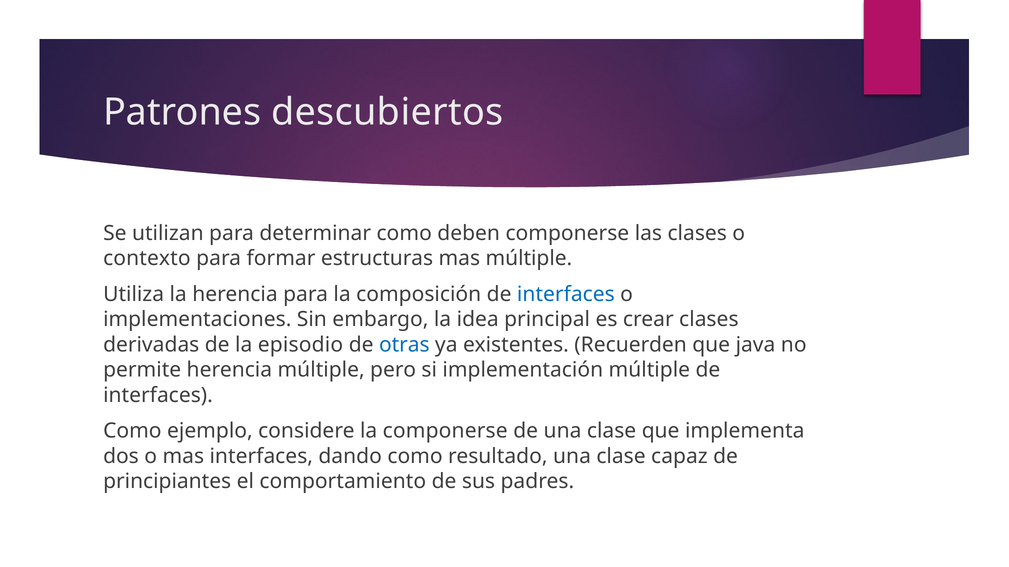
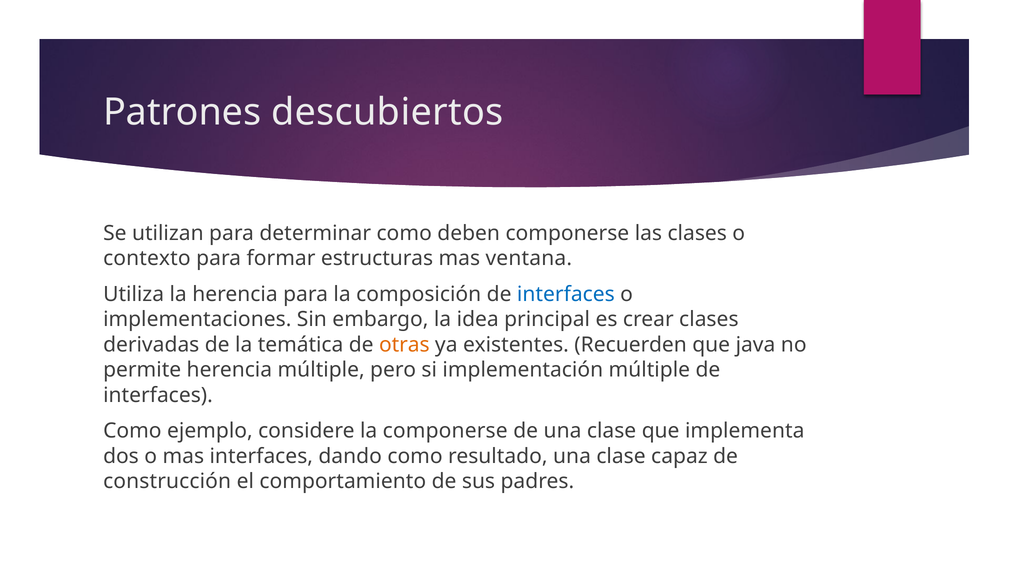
mas múltiple: múltiple -> ventana
episodio: episodio -> temática
otras colour: blue -> orange
principiantes: principiantes -> construcción
